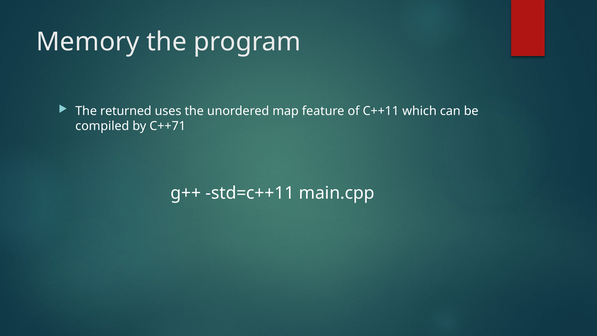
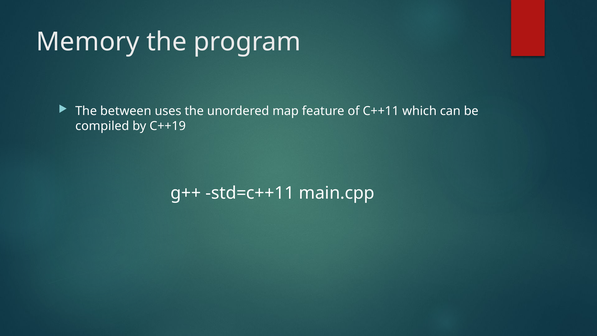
returned: returned -> between
C++71: C++71 -> C++19
